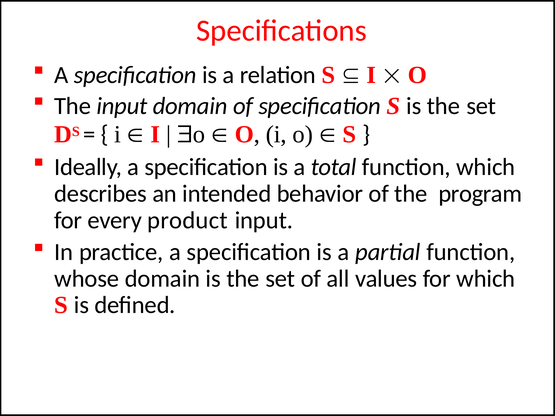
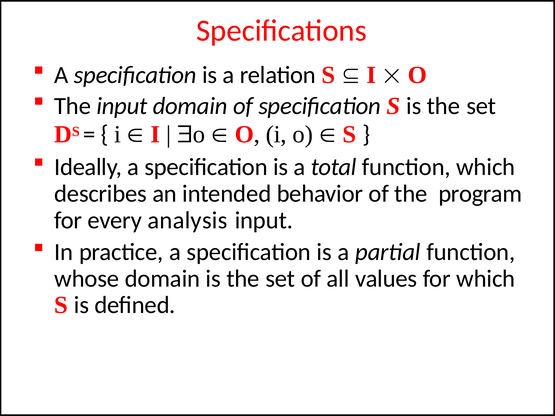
product: product -> analysis
